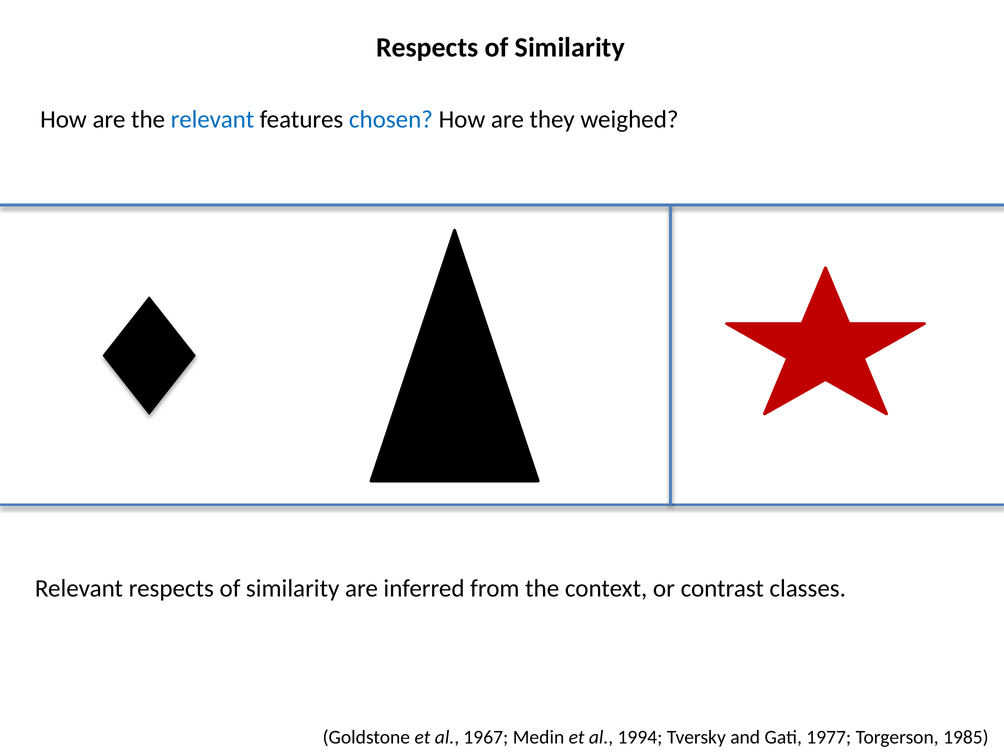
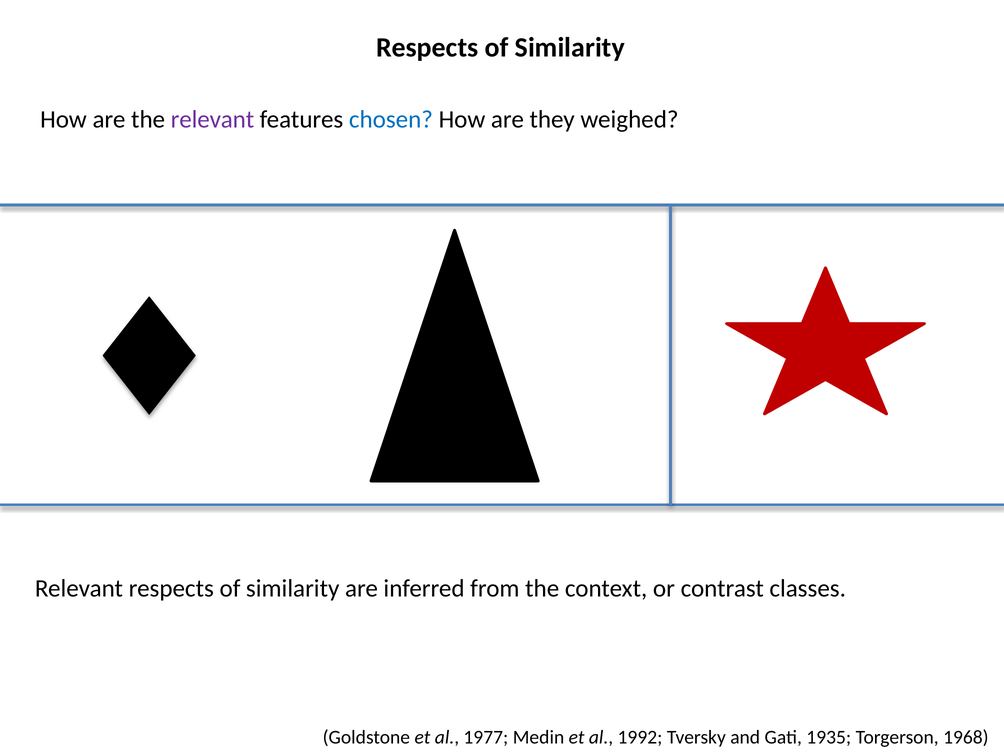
relevant at (212, 119) colour: blue -> purple
1967: 1967 -> 1977
1994: 1994 -> 1992
1977: 1977 -> 1935
1985: 1985 -> 1968
